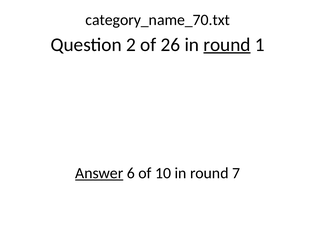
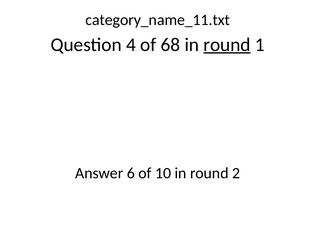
category_name_70.txt: category_name_70.txt -> category_name_11.txt
2: 2 -> 4
26: 26 -> 68
Answer underline: present -> none
7: 7 -> 2
